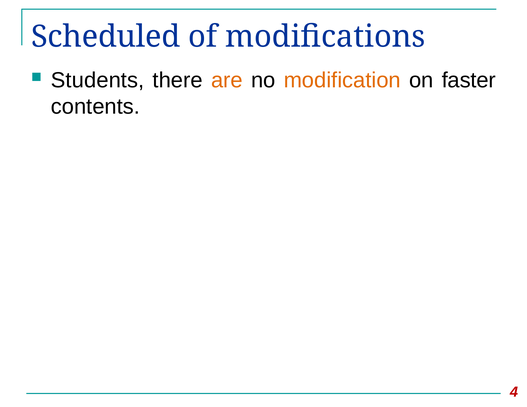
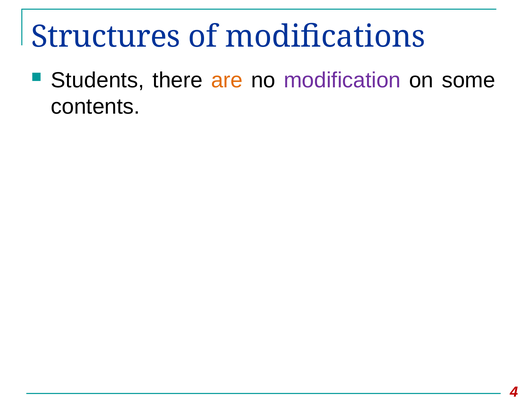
Scheduled: Scheduled -> Structures
modification colour: orange -> purple
faster: faster -> some
